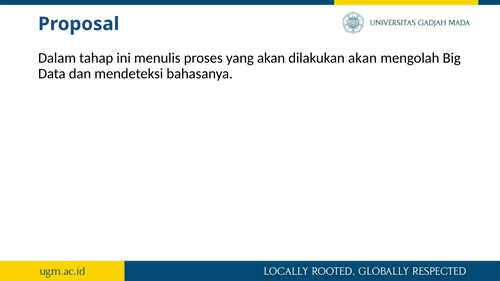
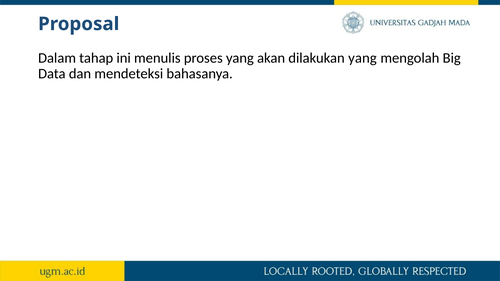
dilakukan akan: akan -> yang
